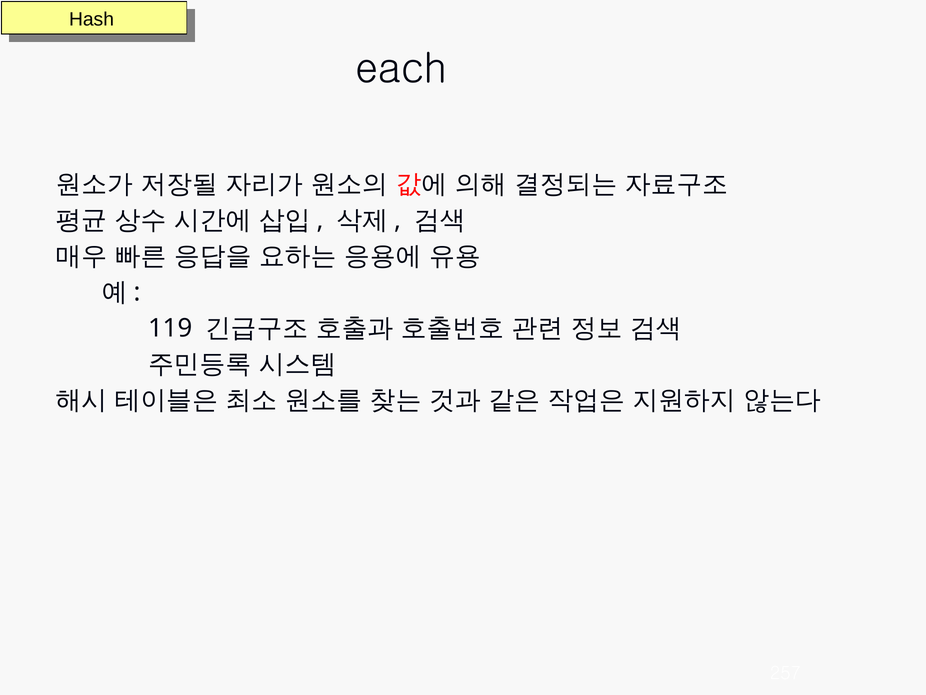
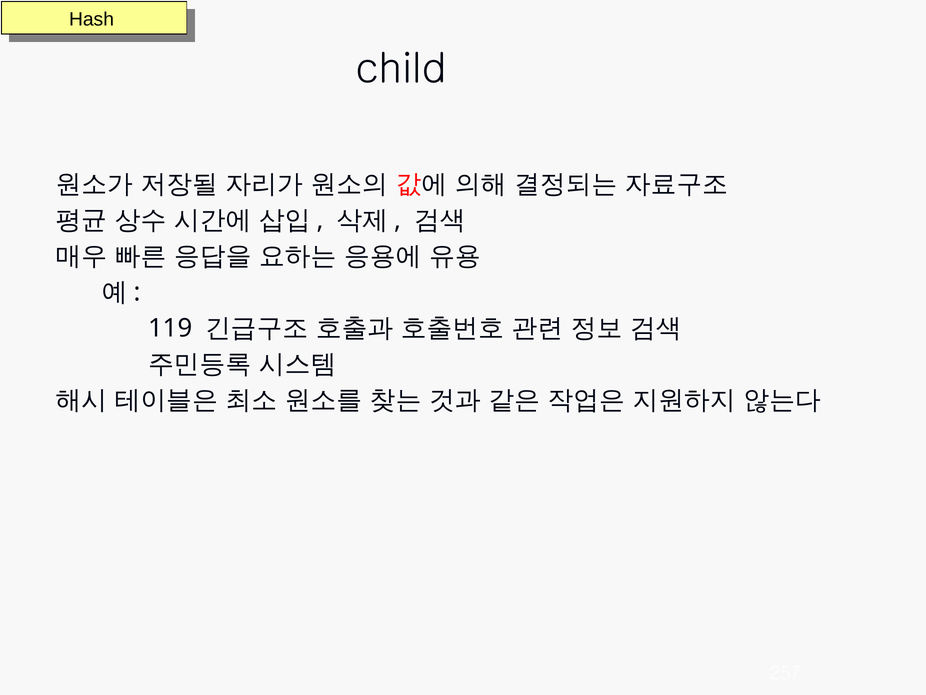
each: each -> child
